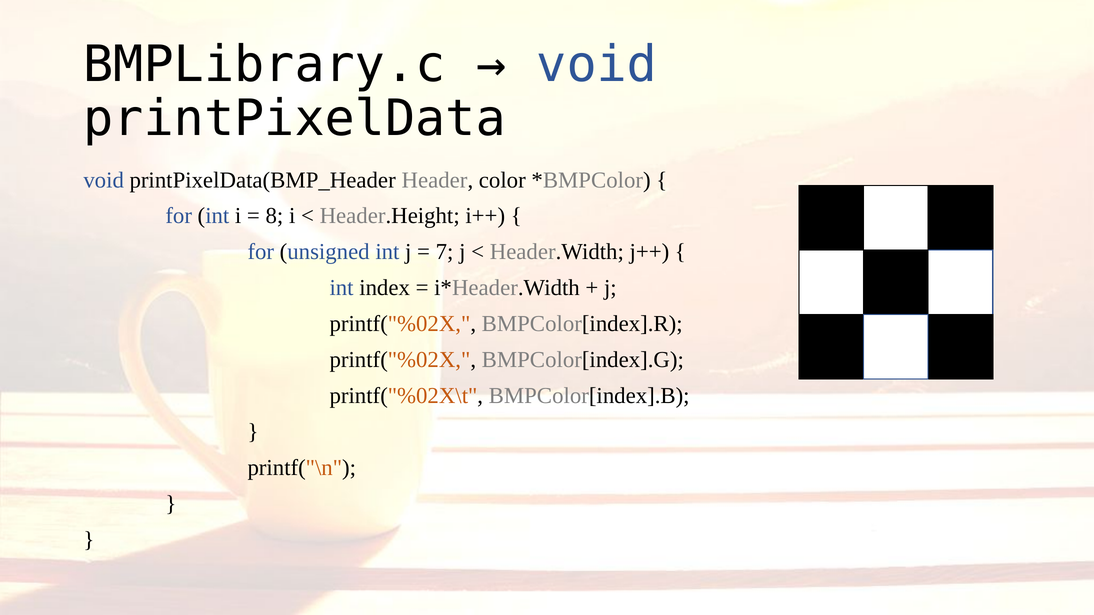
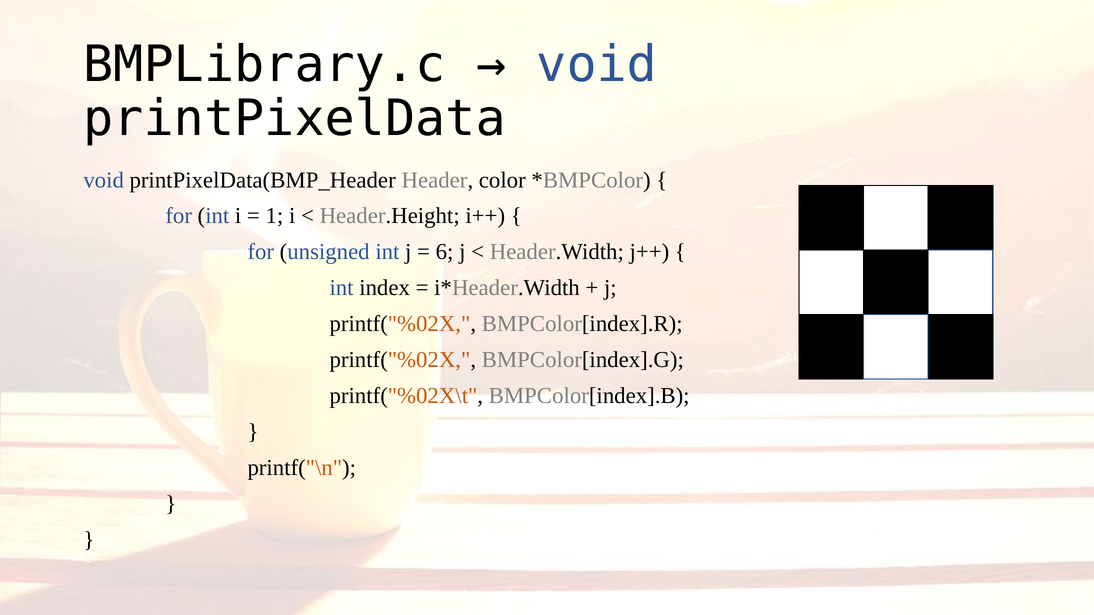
8: 8 -> 1
7: 7 -> 6
